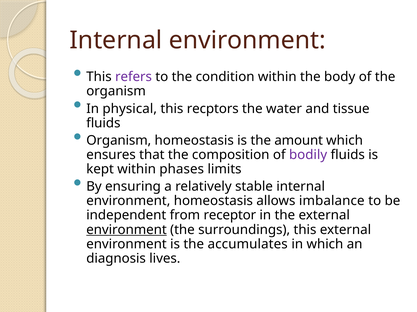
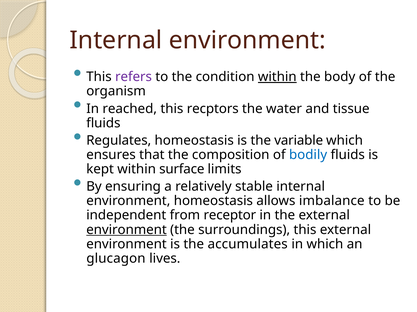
within at (277, 77) underline: none -> present
physical: physical -> reached
Organism at (119, 141): Organism -> Regulates
amount: amount -> variable
bodily colour: purple -> blue
phases: phases -> surface
diagnosis: diagnosis -> glucagon
